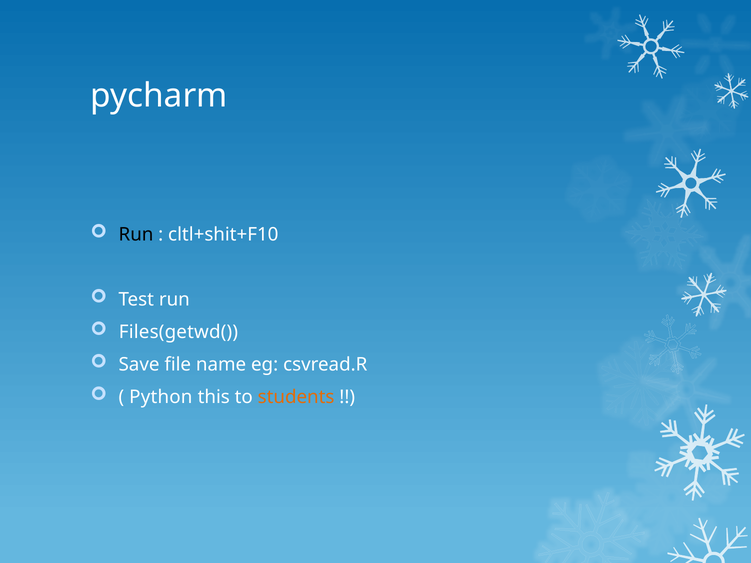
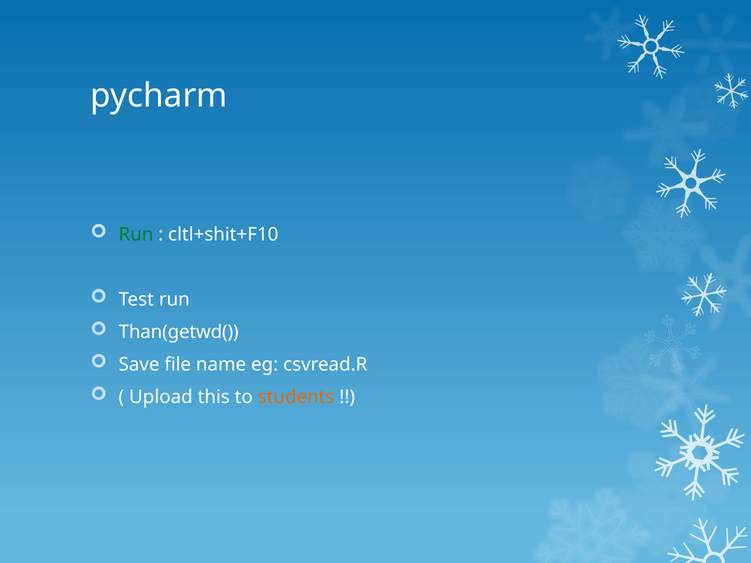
Run at (136, 235) colour: black -> green
Files(getwd(: Files(getwd( -> Than(getwd(
Python: Python -> Upload
